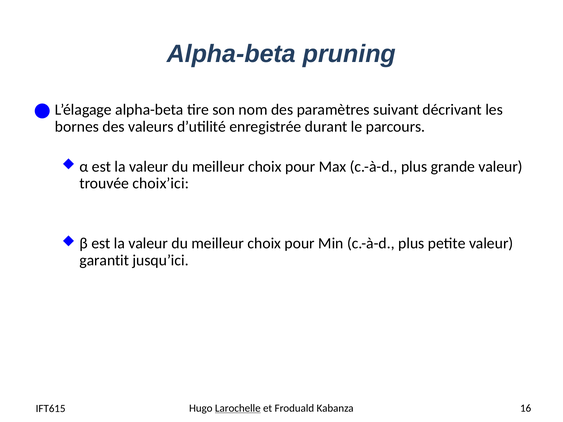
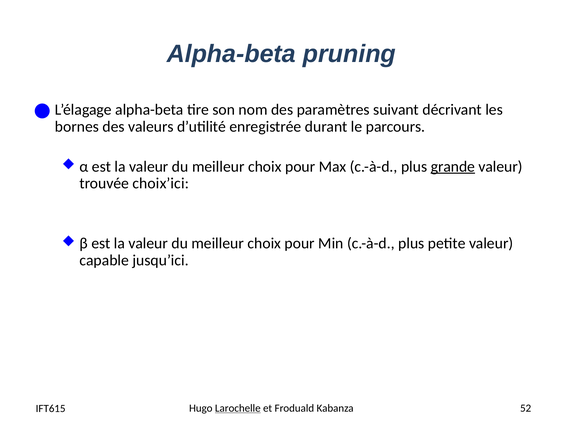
grande underline: none -> present
garantit: garantit -> capable
16: 16 -> 52
